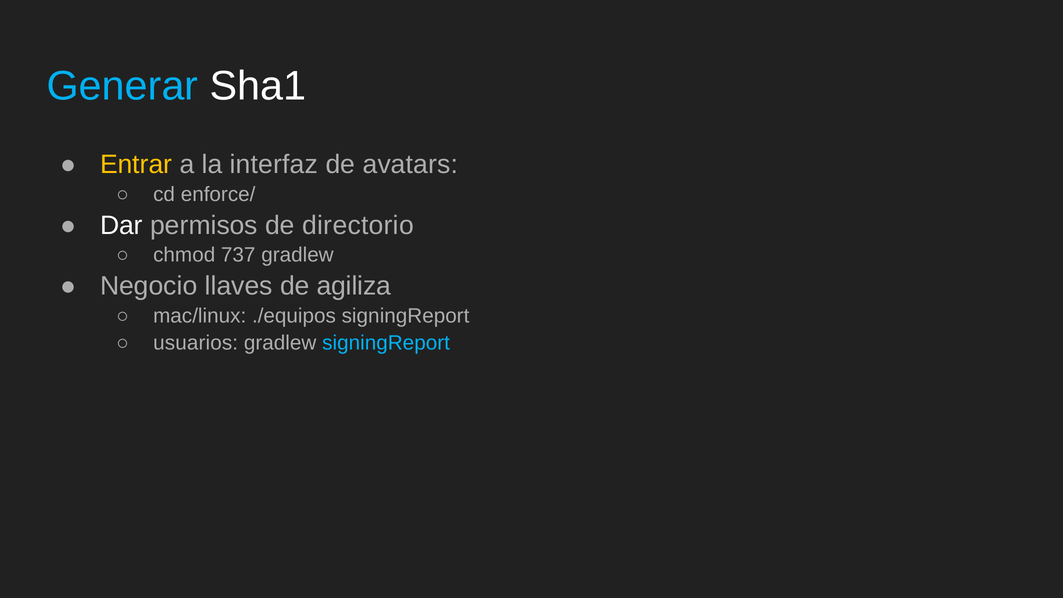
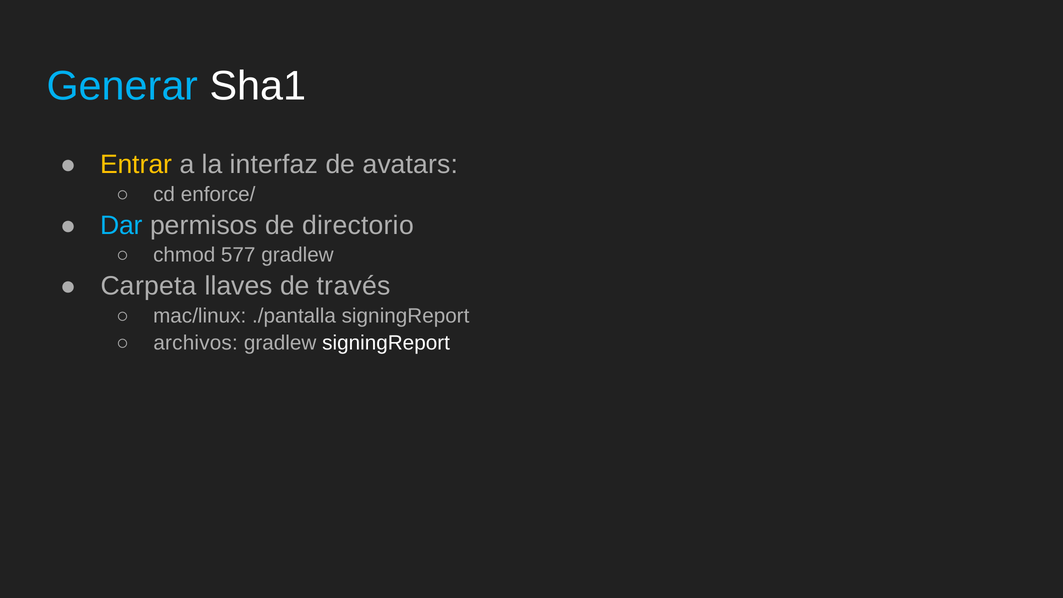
Dar colour: white -> light blue
737: 737 -> 577
Negocio: Negocio -> Carpeta
agiliza: agiliza -> través
./equipos: ./equipos -> ./pantalla
usuarios: usuarios -> archivos
signingReport at (386, 343) colour: light blue -> white
